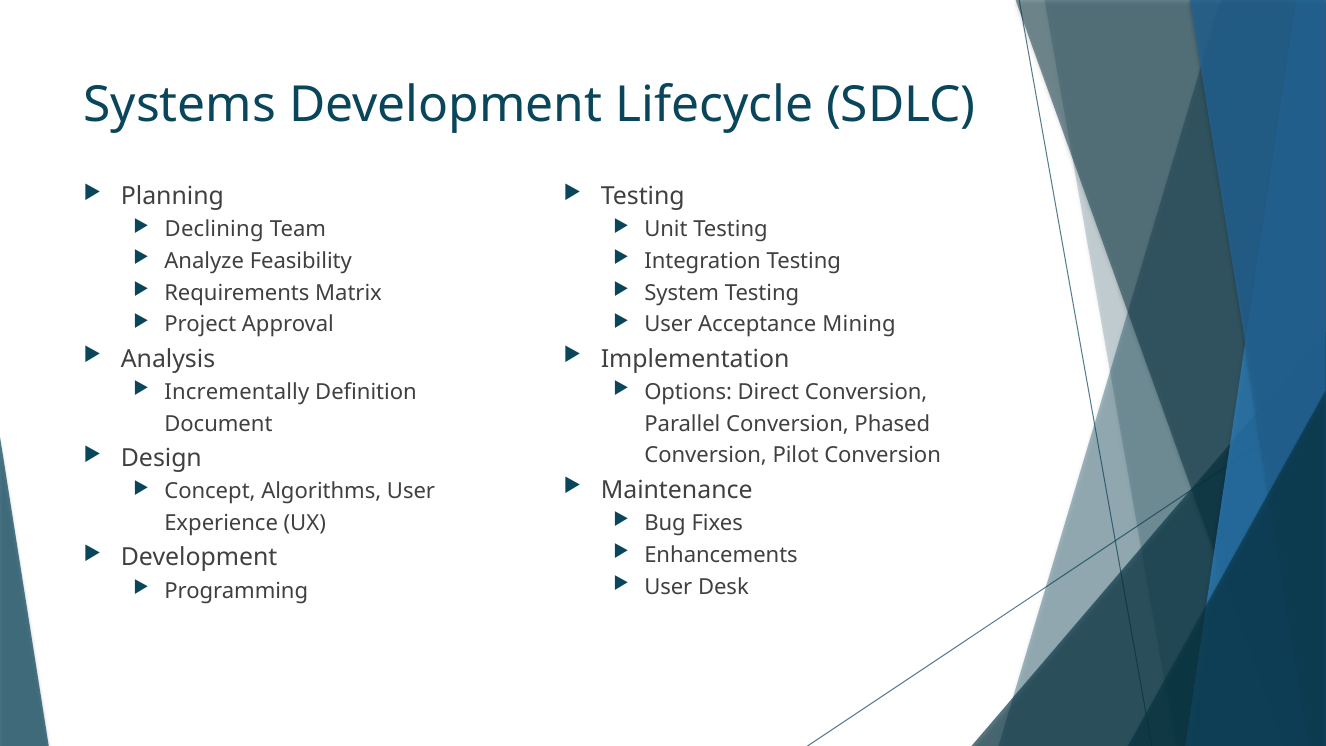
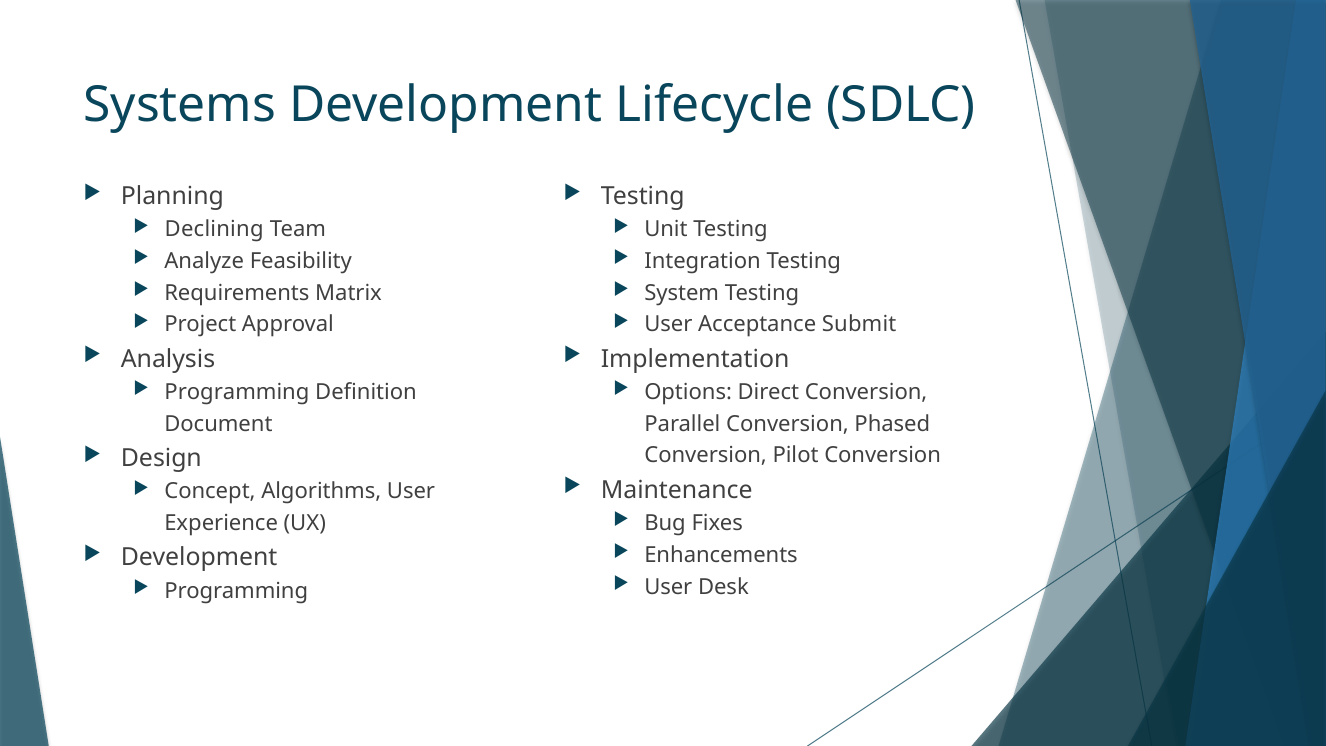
Mining: Mining -> Submit
Incrementally at (237, 392): Incrementally -> Programming
